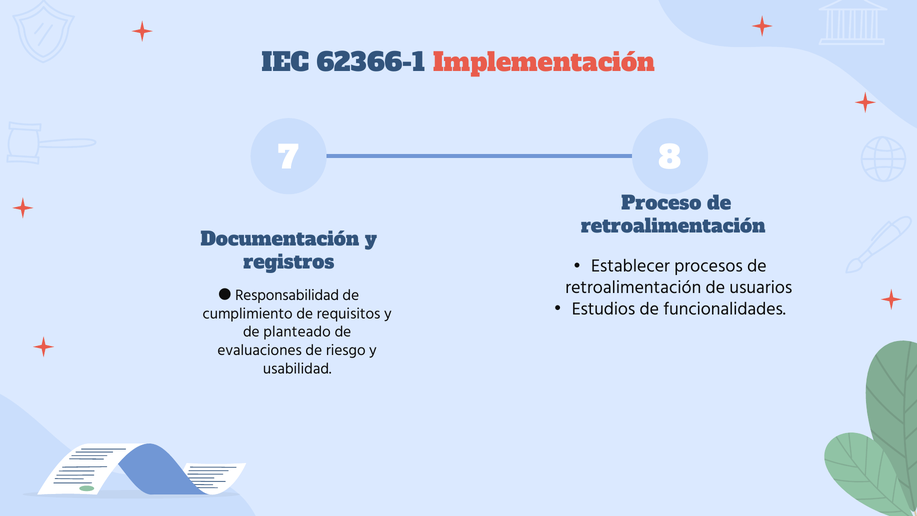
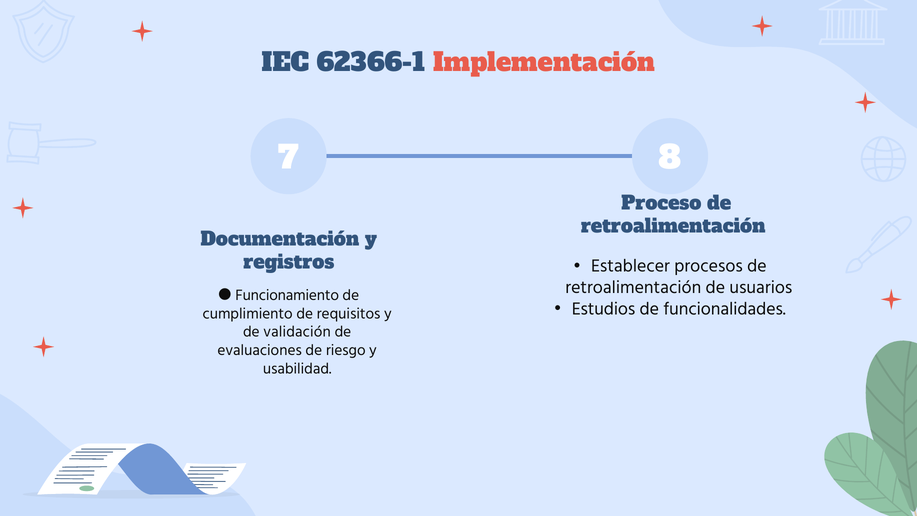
Responsabilidad: Responsabilidad -> Funcionamiento
planteado: planteado -> validación
